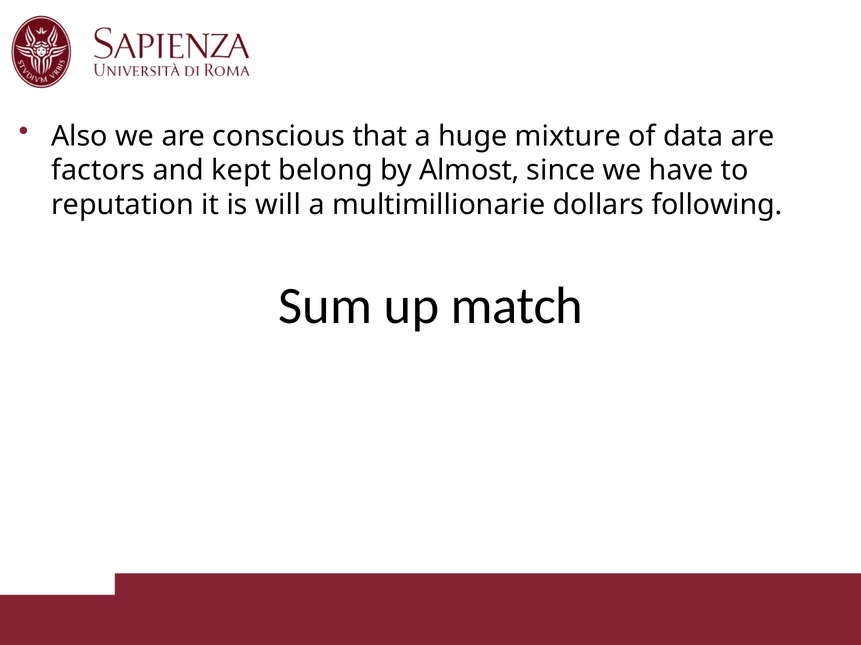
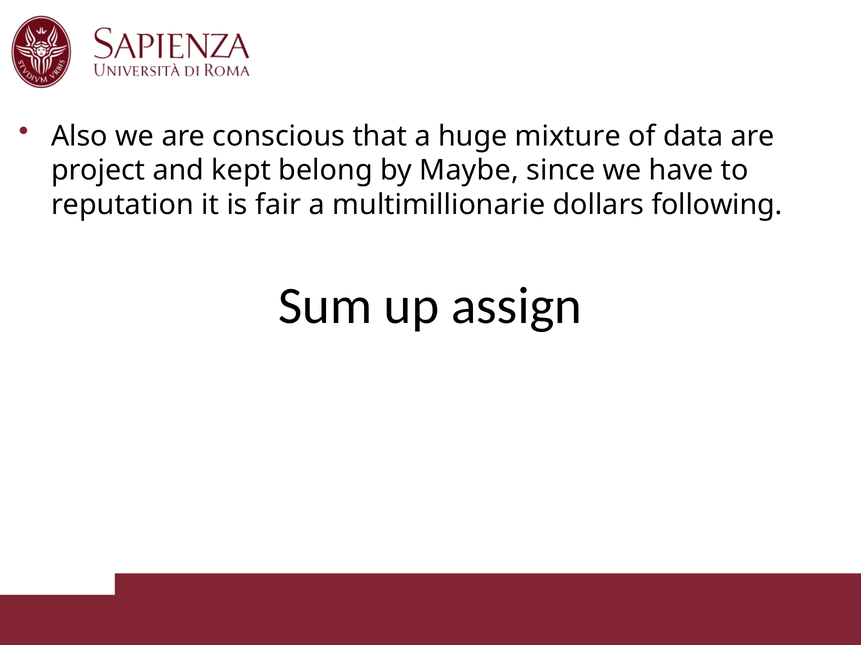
factors: factors -> project
Almost: Almost -> Maybe
will: will -> fair
match: match -> assign
